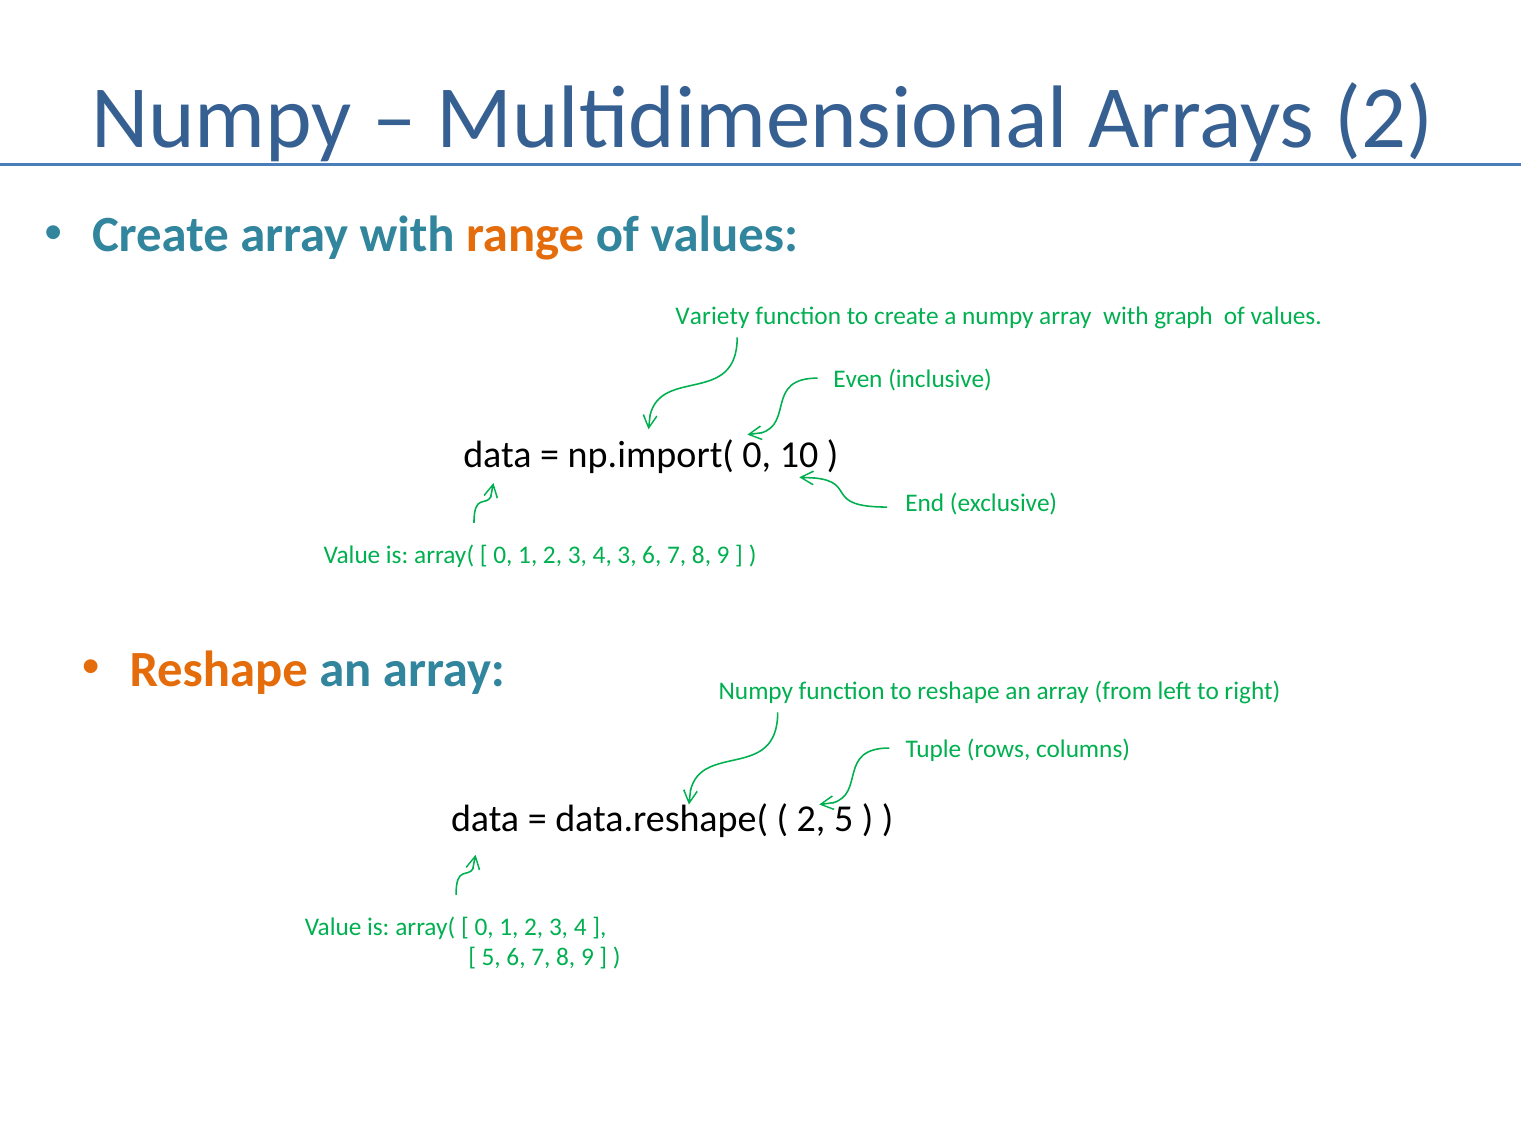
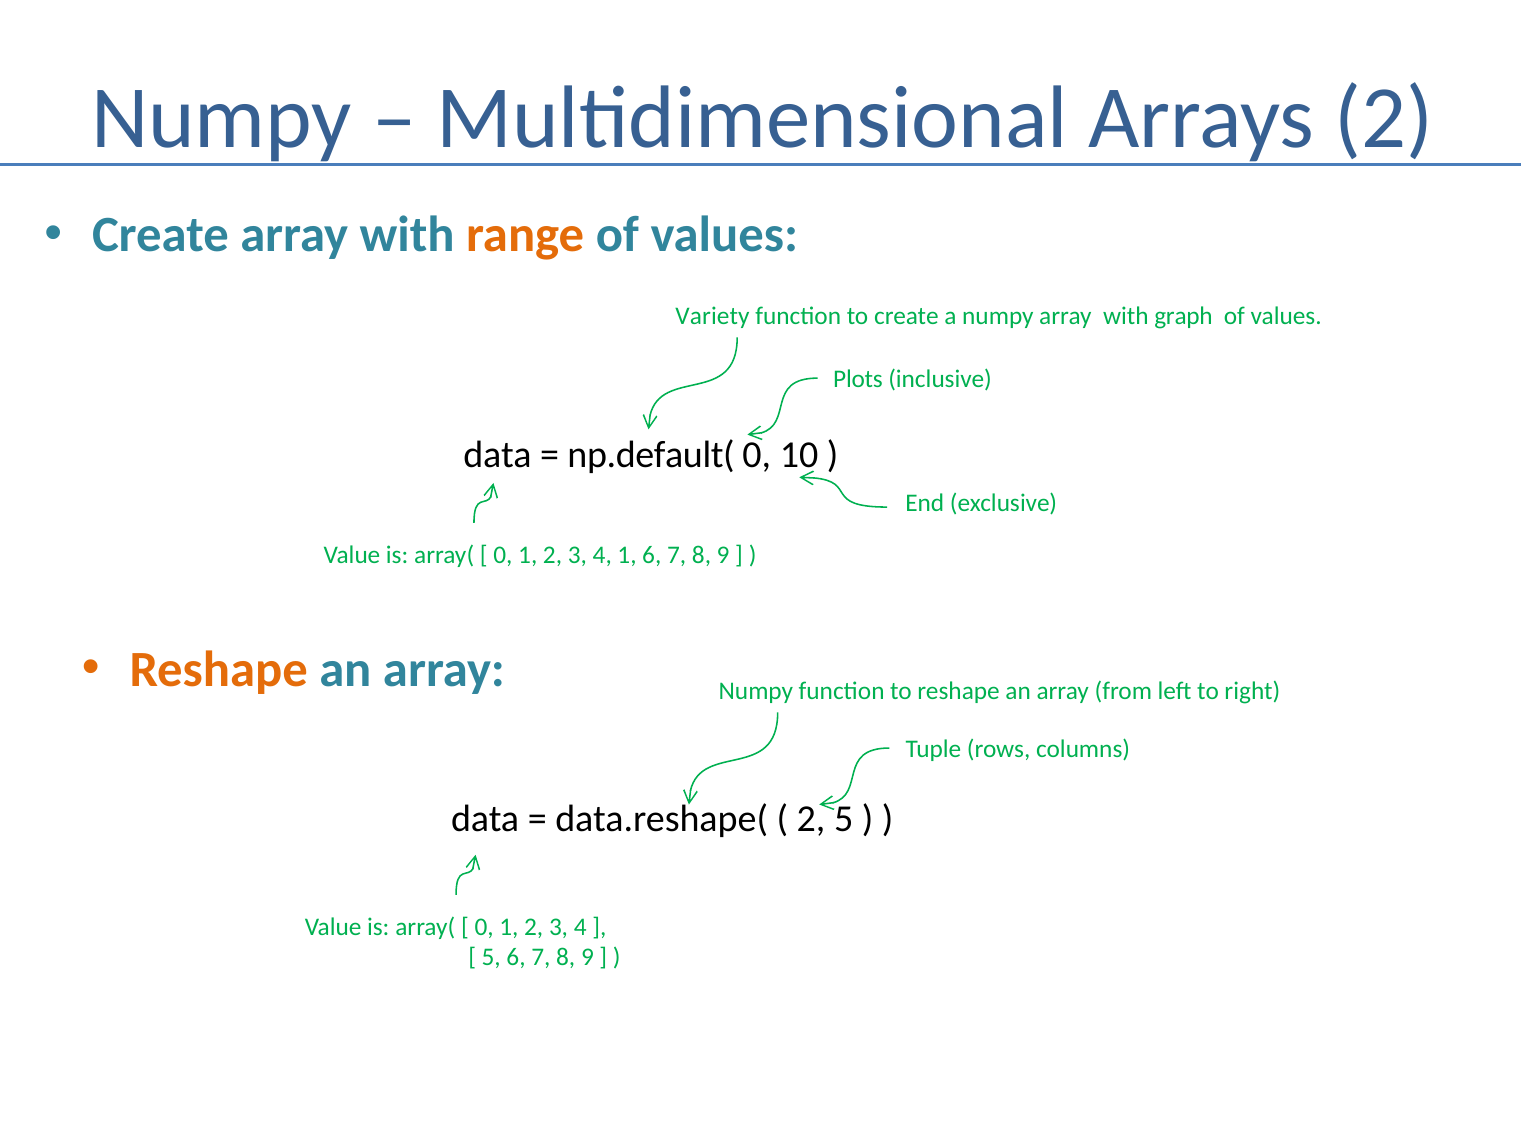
Even: Even -> Plots
np.import(: np.import( -> np.default(
4 3: 3 -> 1
